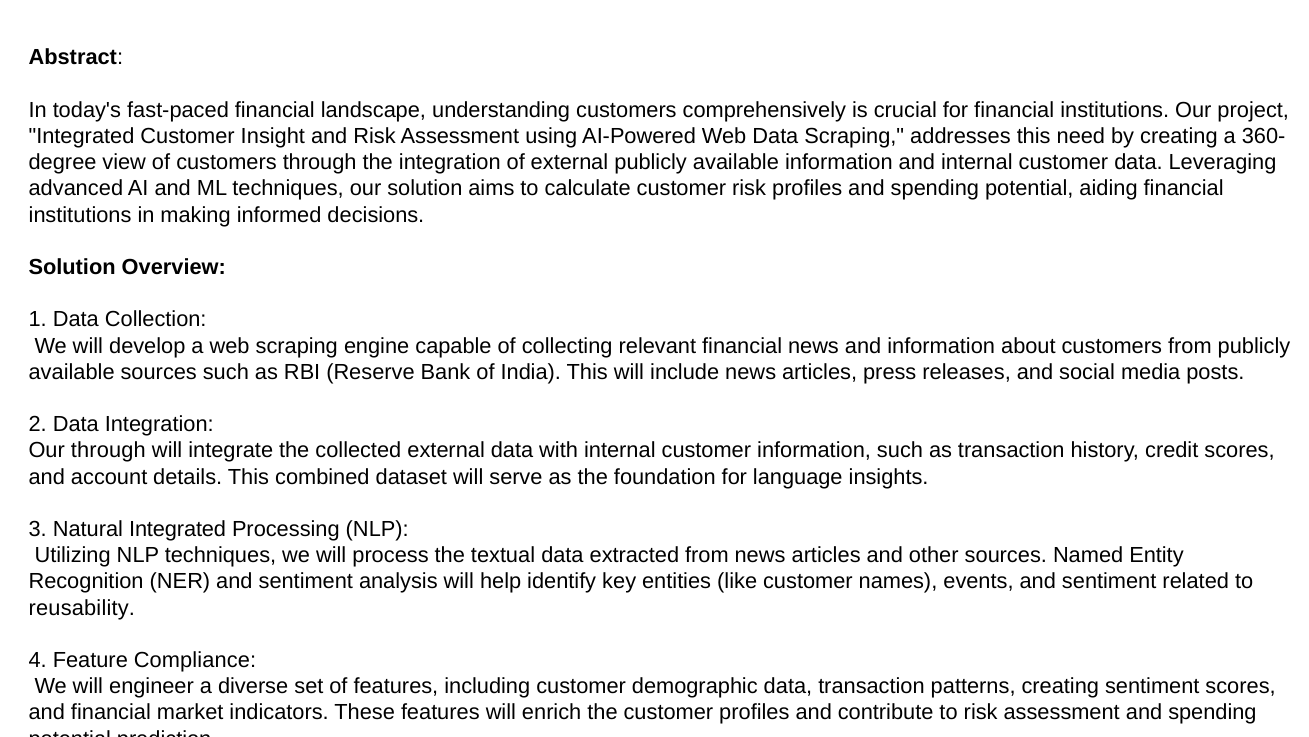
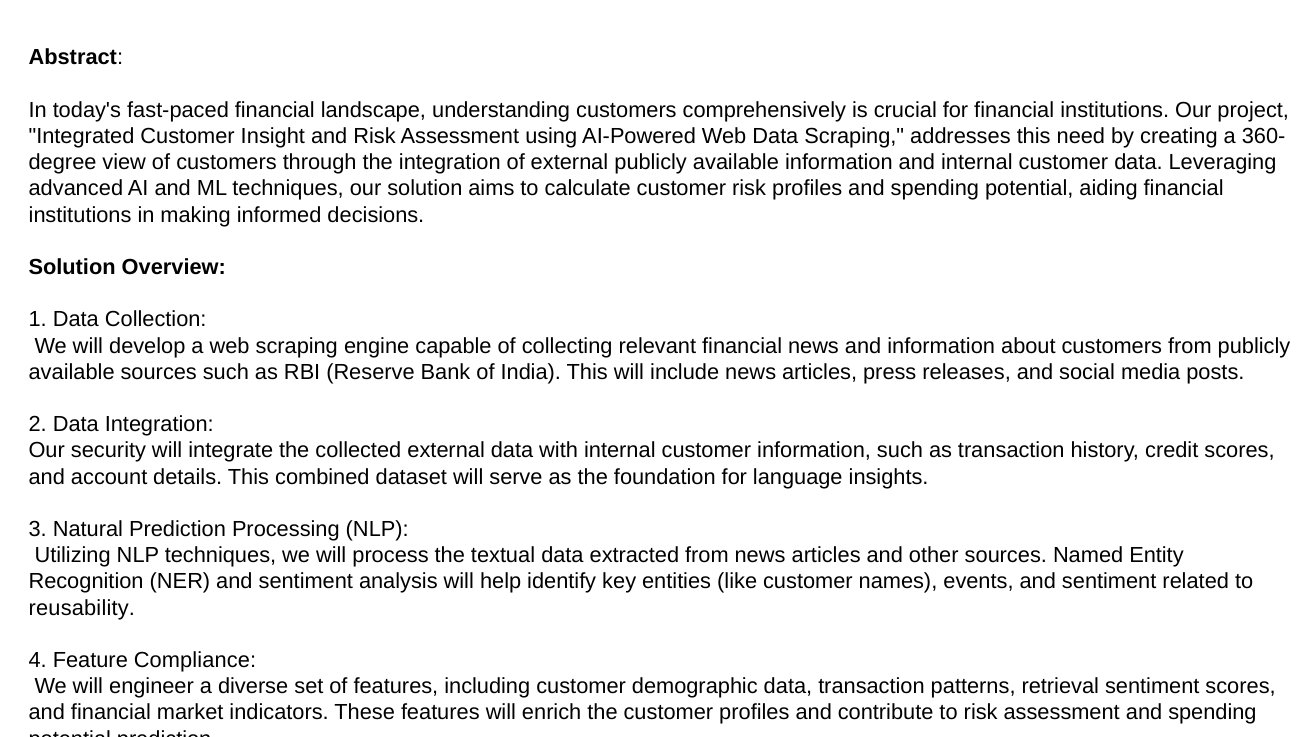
Our through: through -> security
Natural Integrated: Integrated -> Prediction
patterns creating: creating -> retrieval
